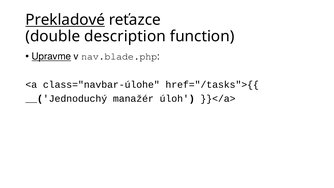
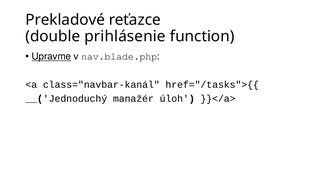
Prekladové underline: present -> none
description: description -> prihlásenie
class="navbar-úlohe: class="navbar-úlohe -> class="navbar-kanál
